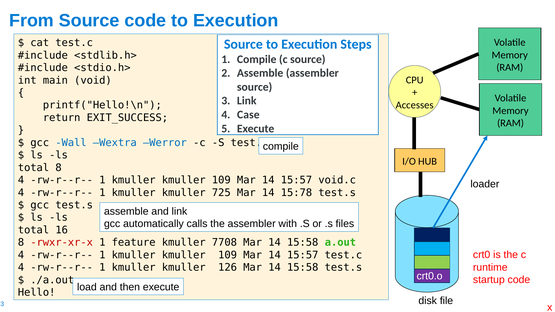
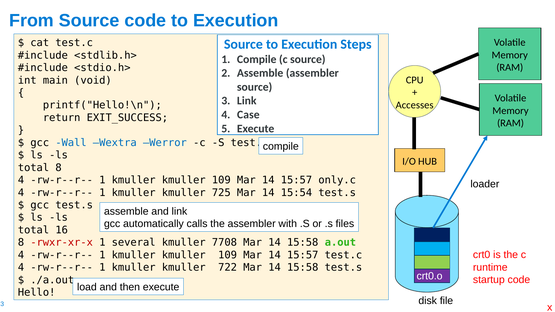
void.c: void.c -> only.c
15:78: 15:78 -> 15:54
feature: feature -> several
126: 126 -> 722
